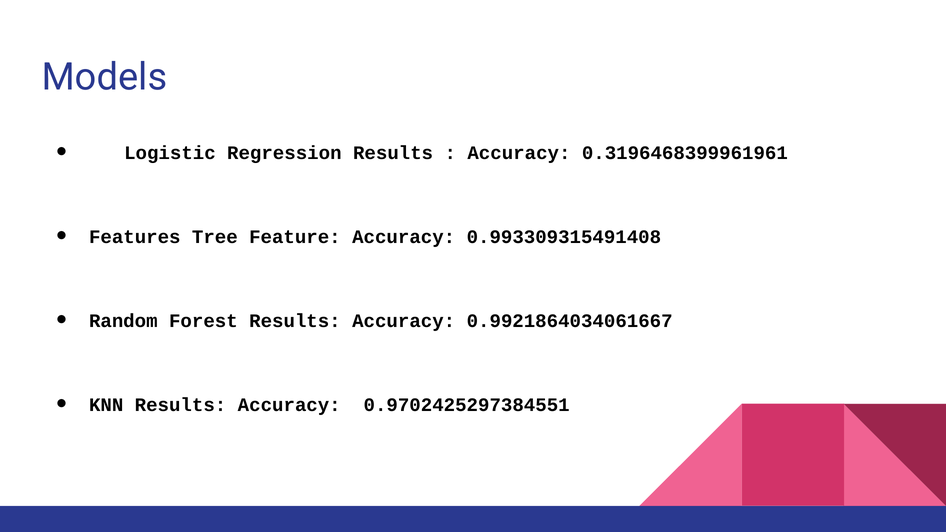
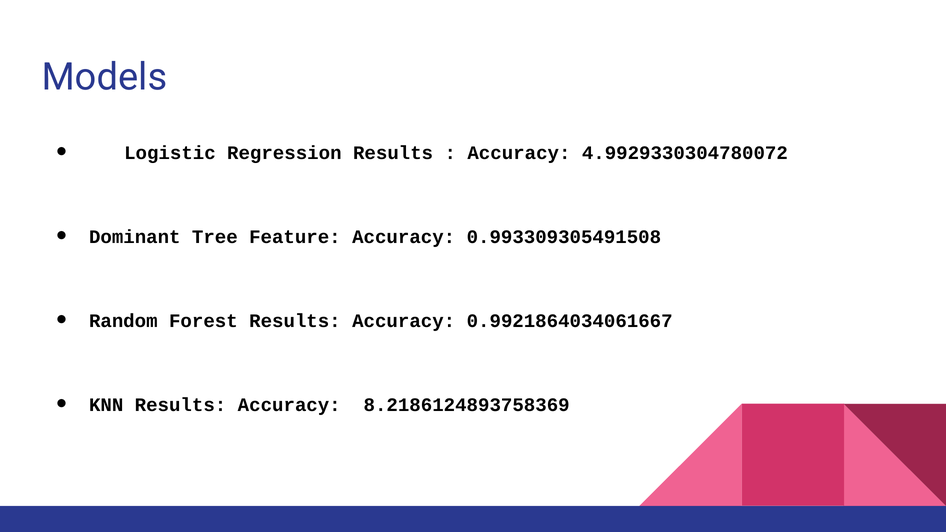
0.3196468399961961: 0.3196468399961961 -> 4.9929330304780072
Features: Features -> Dominant
0.993309315491408: 0.993309315491408 -> 0.993309305491508
0.9702425297384551: 0.9702425297384551 -> 8.2186124893758369
